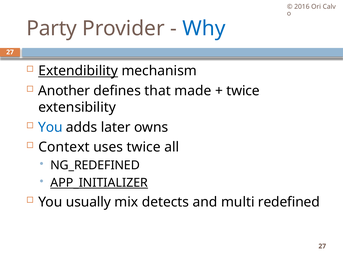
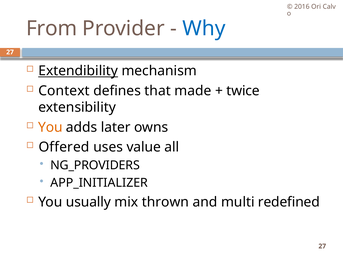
Party: Party -> From
Another: Another -> Context
You at (50, 127) colour: blue -> orange
Context: Context -> Offered
uses twice: twice -> value
NG_REDEFINED: NG_REDEFINED -> NG_PROVIDERS
APP_INITIALIZER underline: present -> none
detects: detects -> thrown
